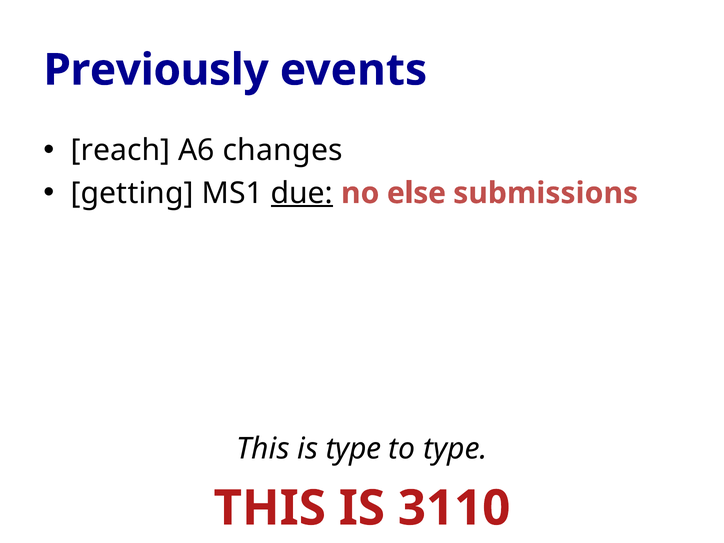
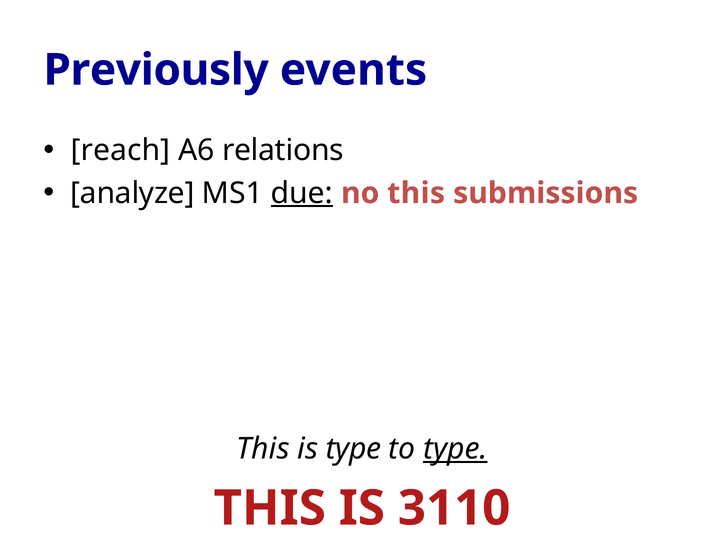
changes: changes -> relations
getting: getting -> analyze
no else: else -> this
type at (455, 449) underline: none -> present
